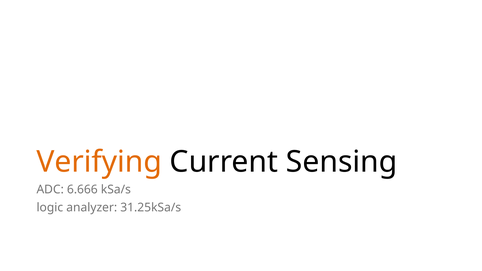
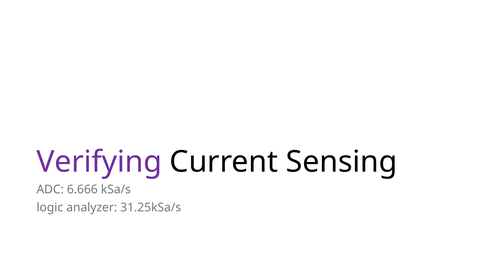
Verifying colour: orange -> purple
